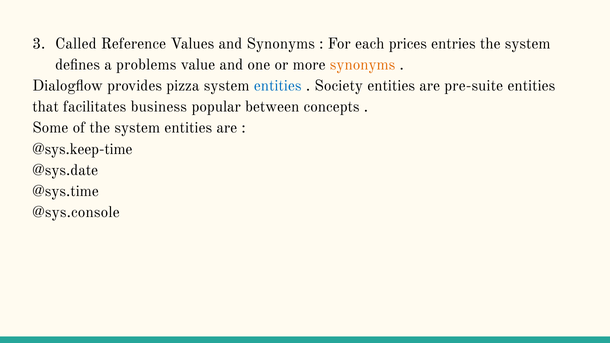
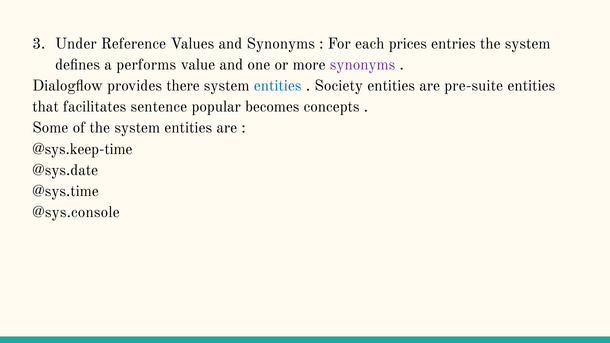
Called: Called -> Under
problems: problems -> performs
synonyms at (363, 65) colour: orange -> purple
pizza: pizza -> there
business: business -> sentence
between: between -> becomes
